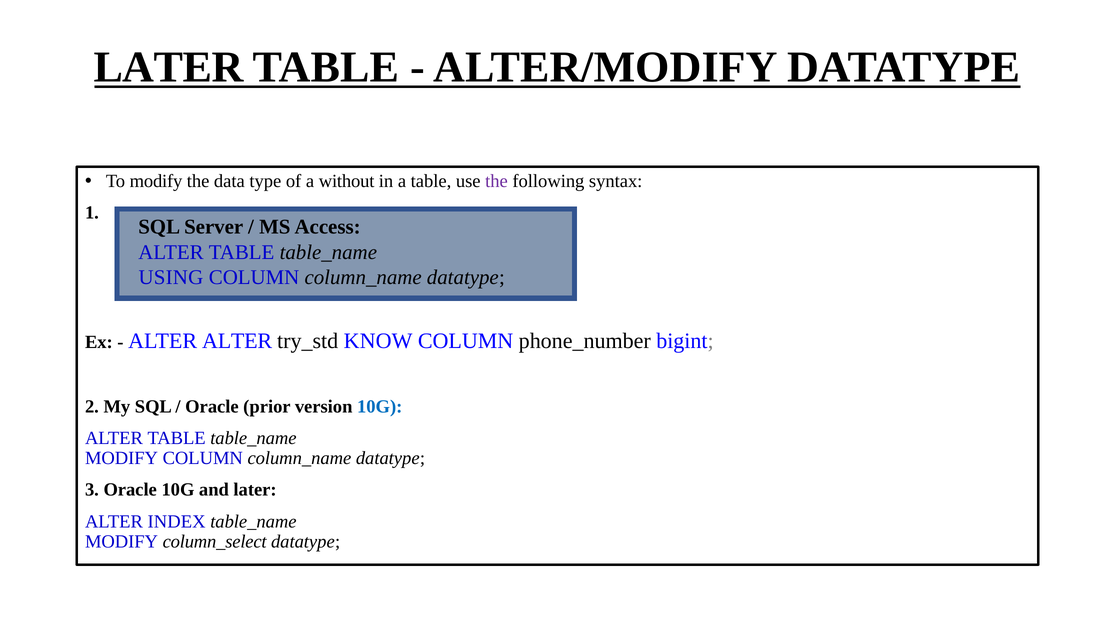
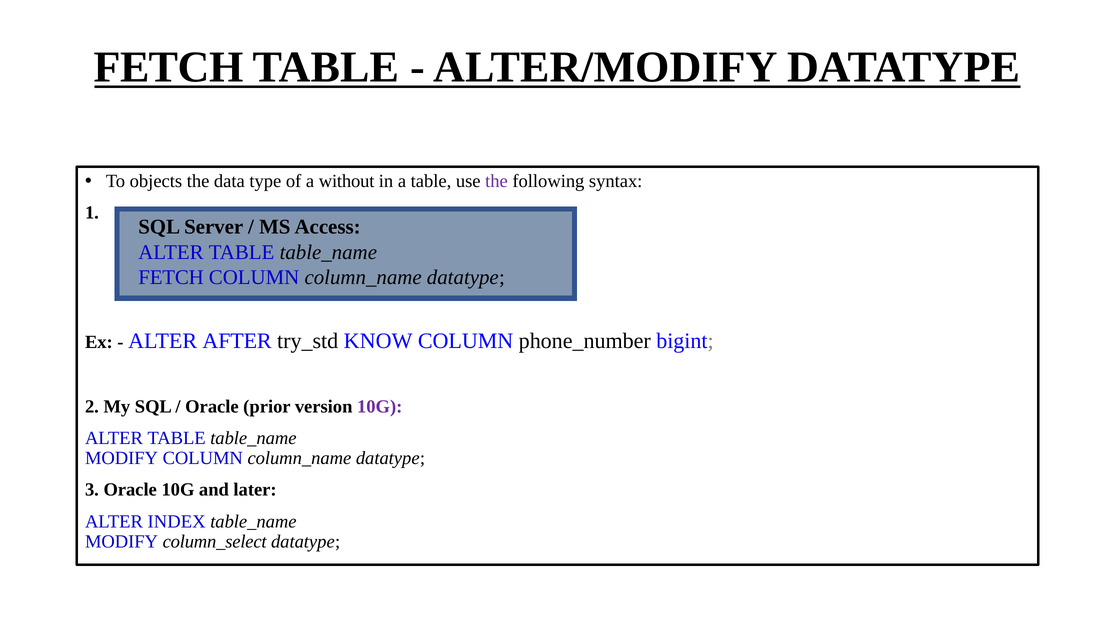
LATER at (169, 67): LATER -> FETCH
To modify: modify -> objects
USING at (171, 277): USING -> FETCH
ALTER ALTER: ALTER -> AFTER
10G at (380, 407) colour: blue -> purple
